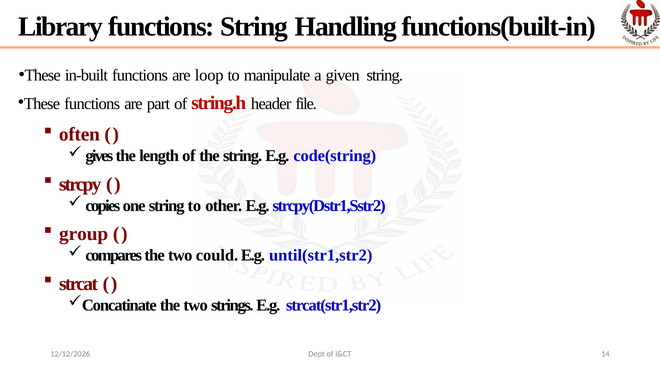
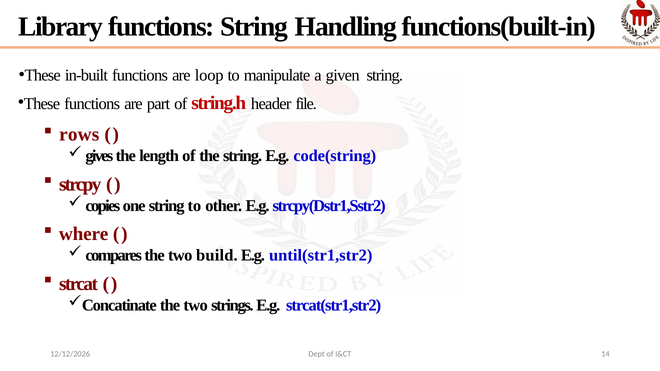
often: often -> rows
group: group -> where
could: could -> build
